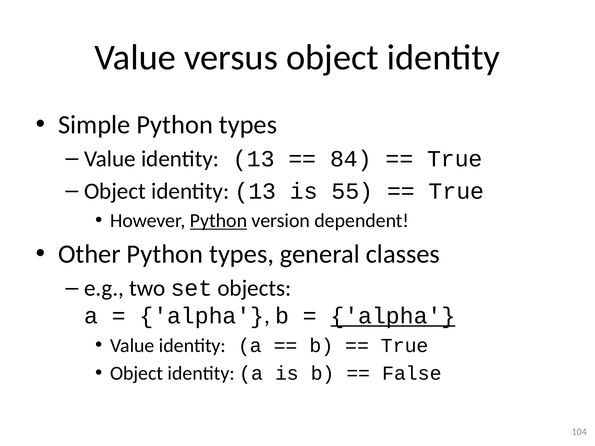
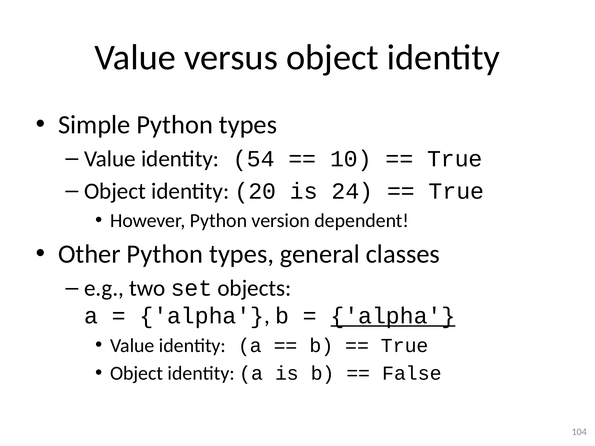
Value identity 13: 13 -> 54
84: 84 -> 10
Object identity 13: 13 -> 20
55: 55 -> 24
Python at (218, 221) underline: present -> none
